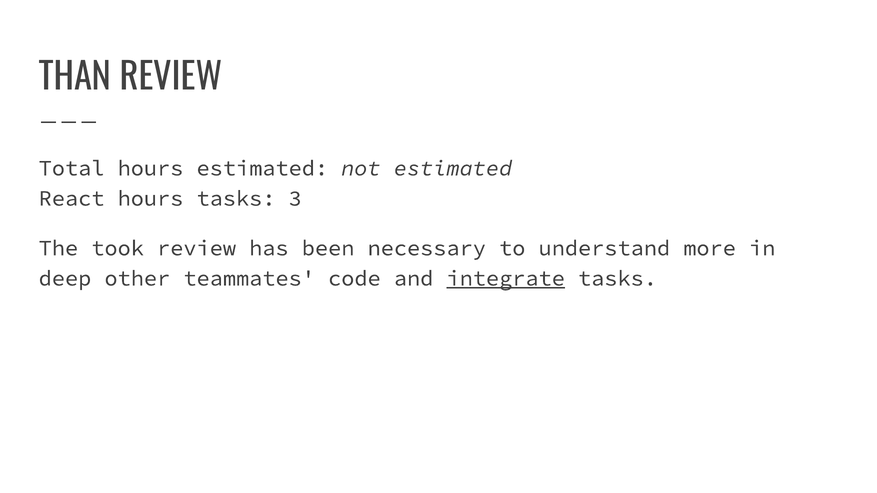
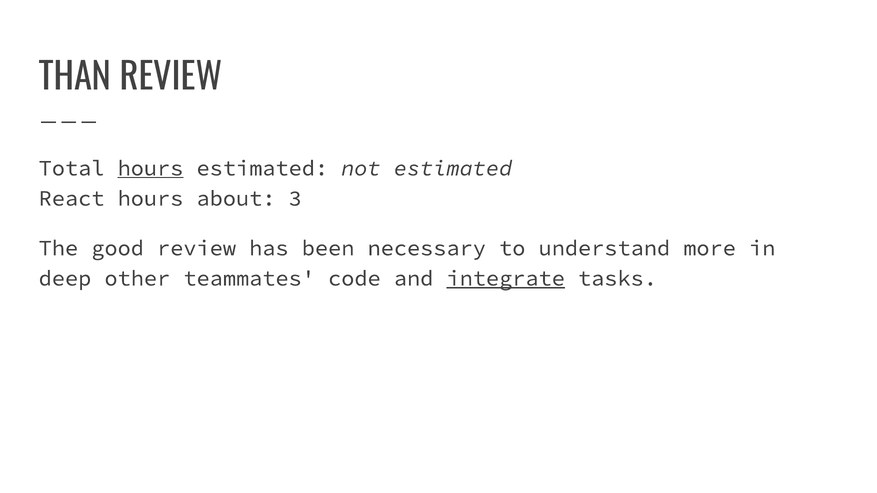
hours at (150, 168) underline: none -> present
hours tasks: tasks -> about
took: took -> good
